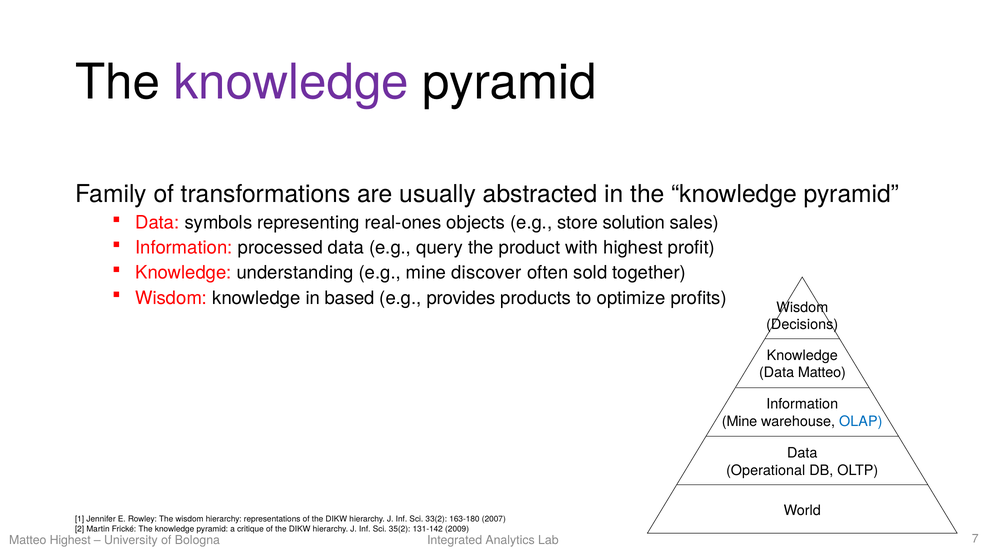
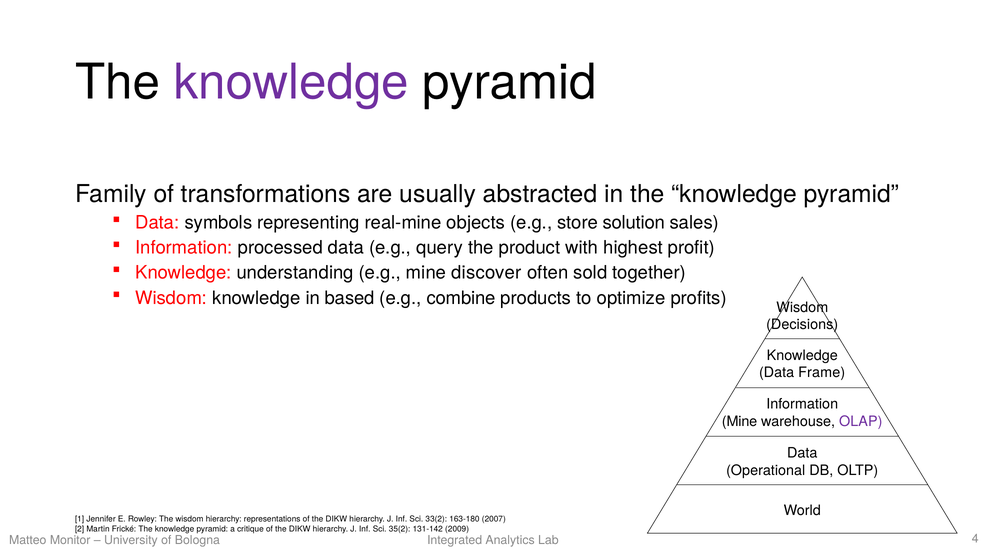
real-ones: real-ones -> real-mine
provides: provides -> combine
Data Matteo: Matteo -> Frame
OLAP colour: blue -> purple
Matteo Highest: Highest -> Monitor
7: 7 -> 4
